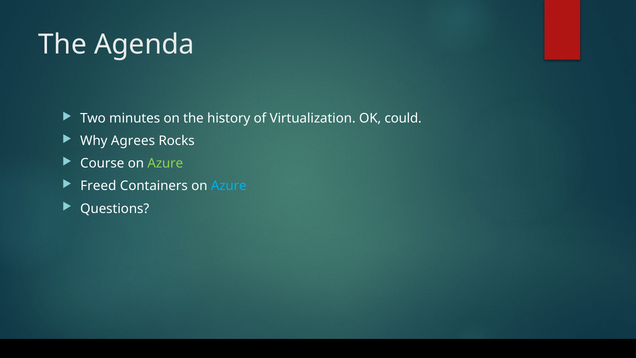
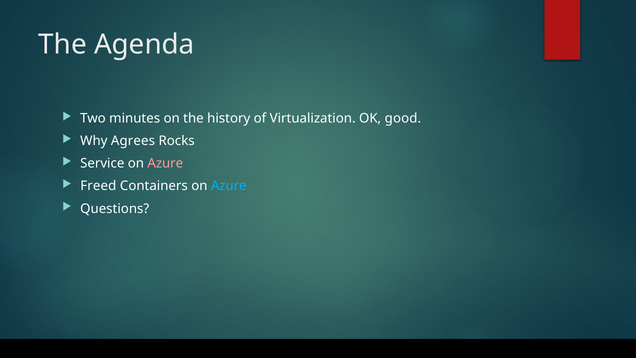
could: could -> good
Course: Course -> Service
Azure at (165, 163) colour: light green -> pink
